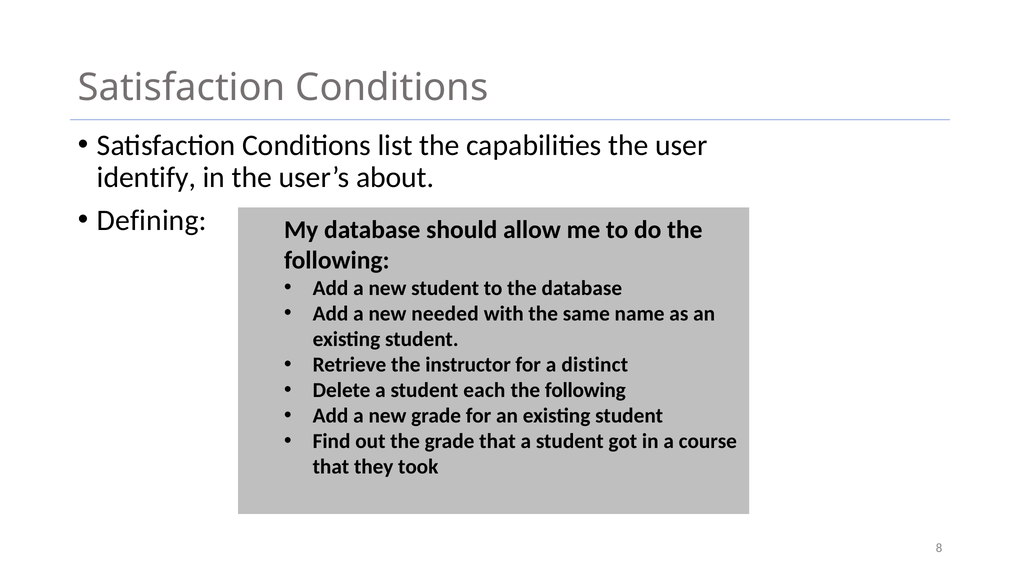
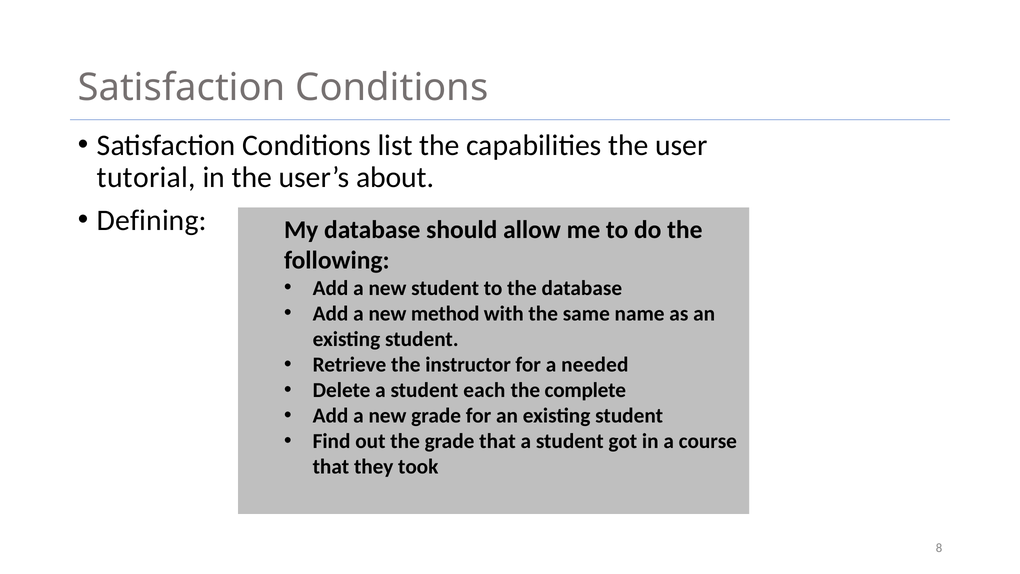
identify: identify -> tutorial
needed: needed -> method
distinct: distinct -> needed
following at (585, 390): following -> complete
